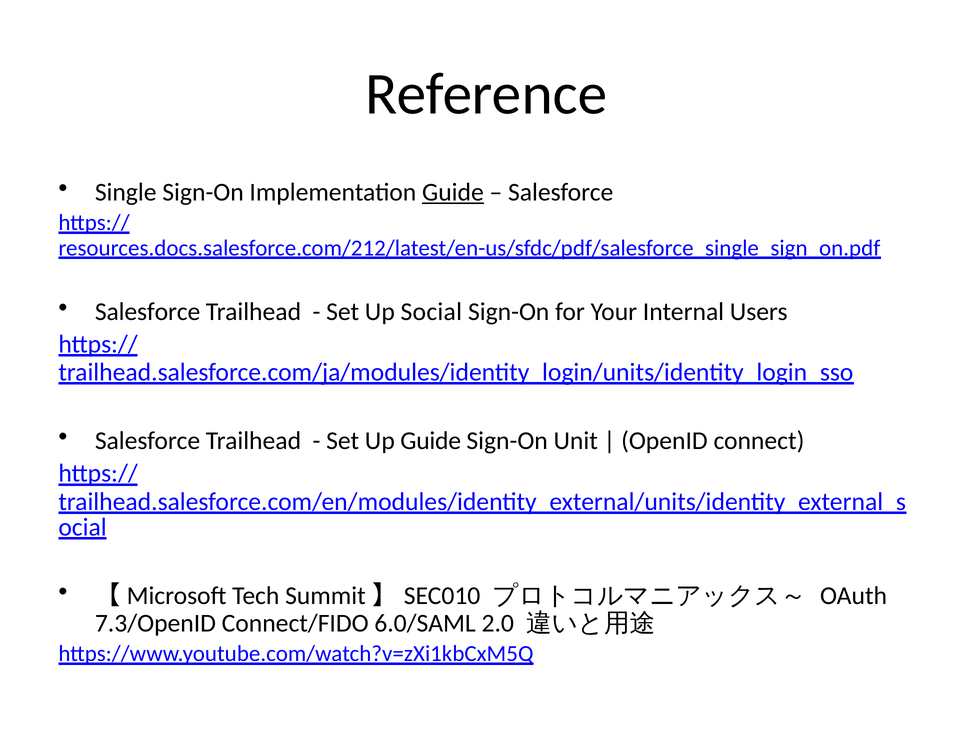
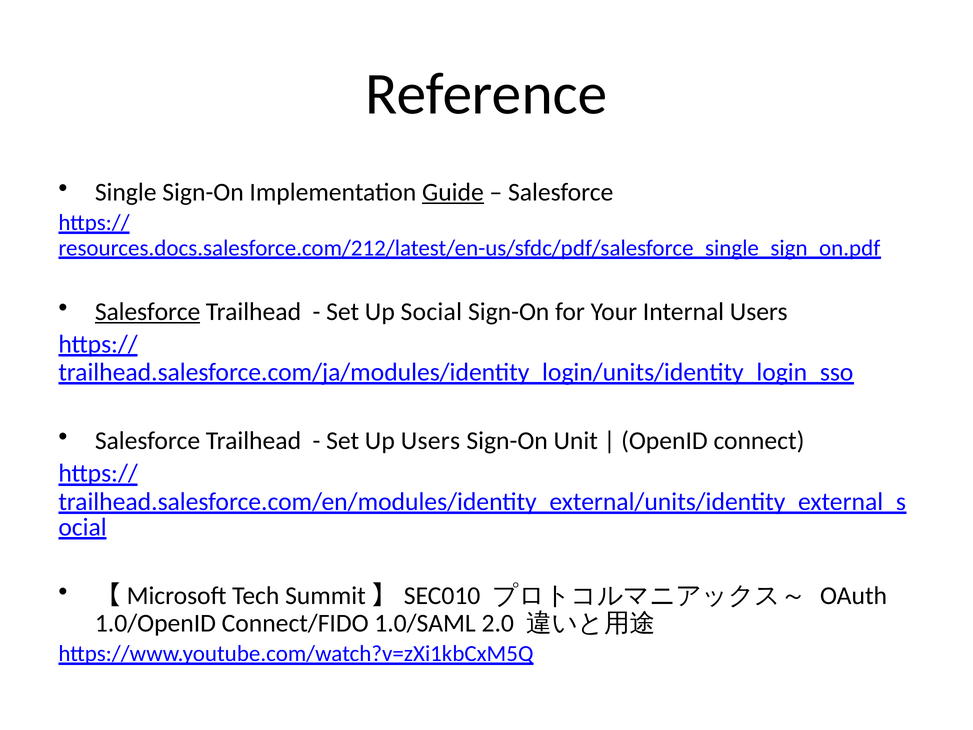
Salesforce at (148, 312) underline: none -> present
Up Guide: Guide -> Users
7.3/OpenID: 7.3/OpenID -> 1.0/OpenID
6.0/SAML: 6.0/SAML -> 1.0/SAML
